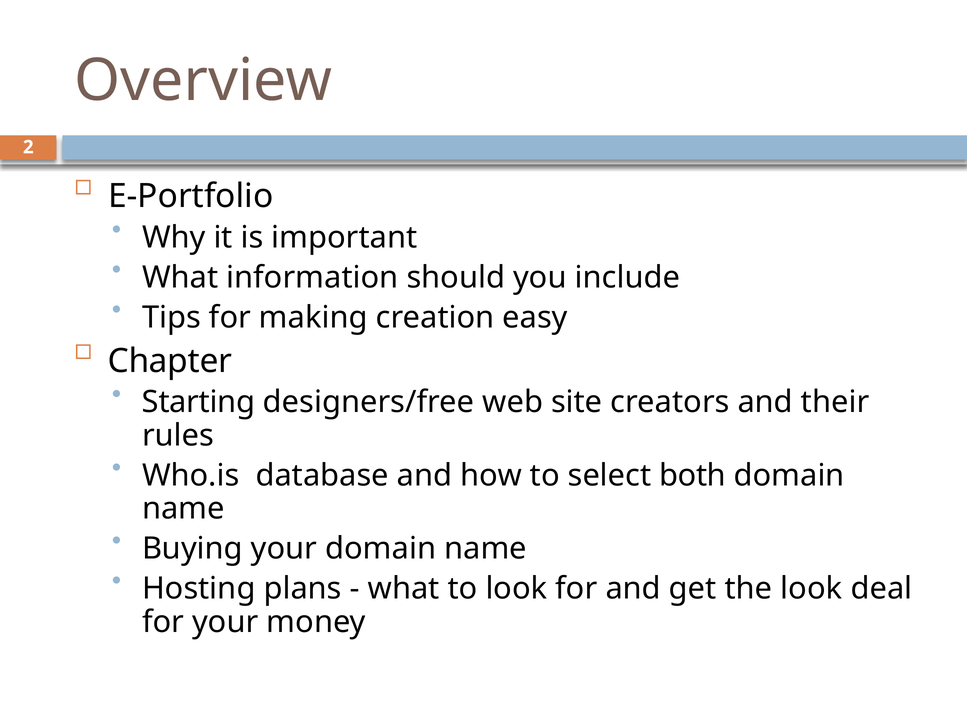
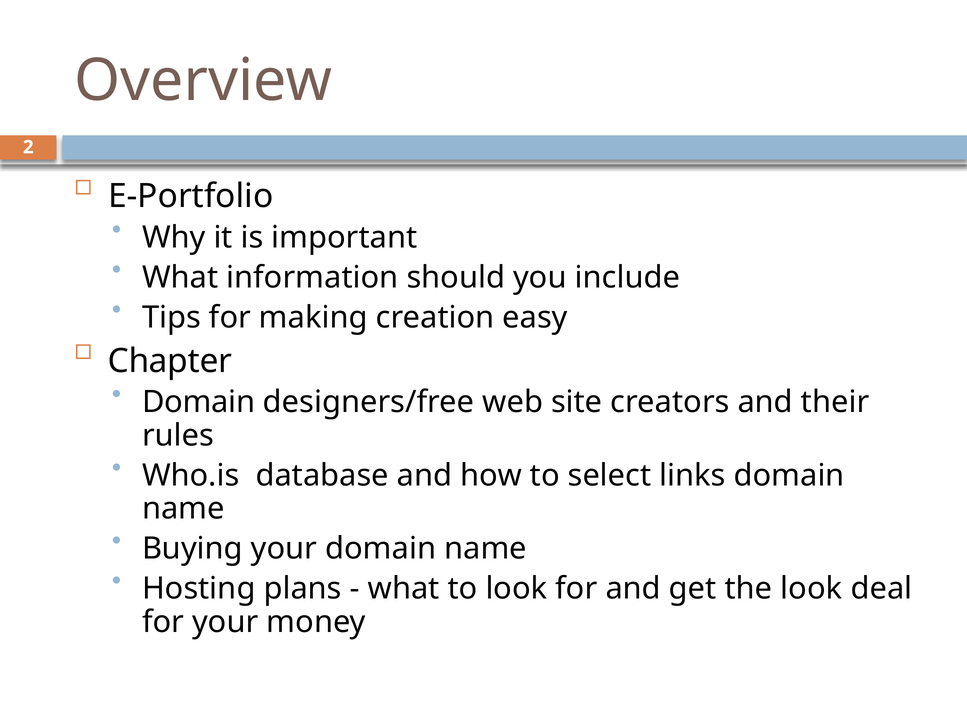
Starting at (199, 402): Starting -> Domain
both: both -> links
